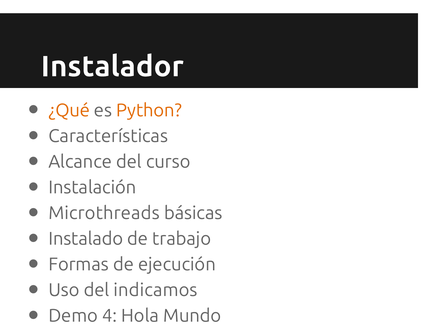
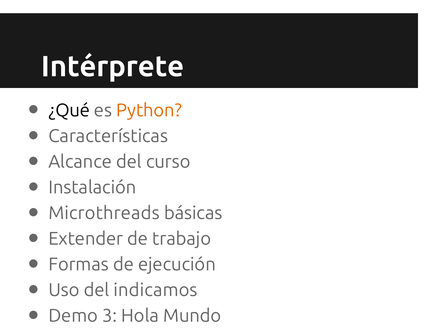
Instalador: Instalador -> Intérprete
¿Qué colour: orange -> black
Instalado: Instalado -> Extender
4: 4 -> 3
